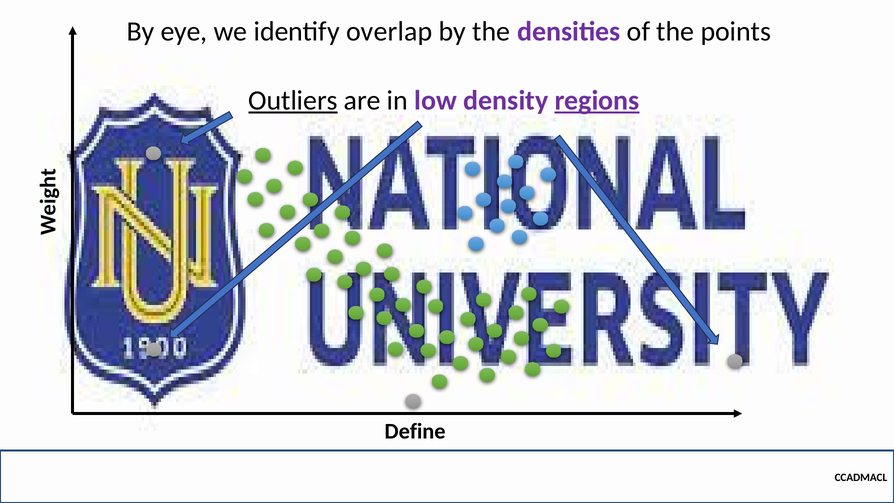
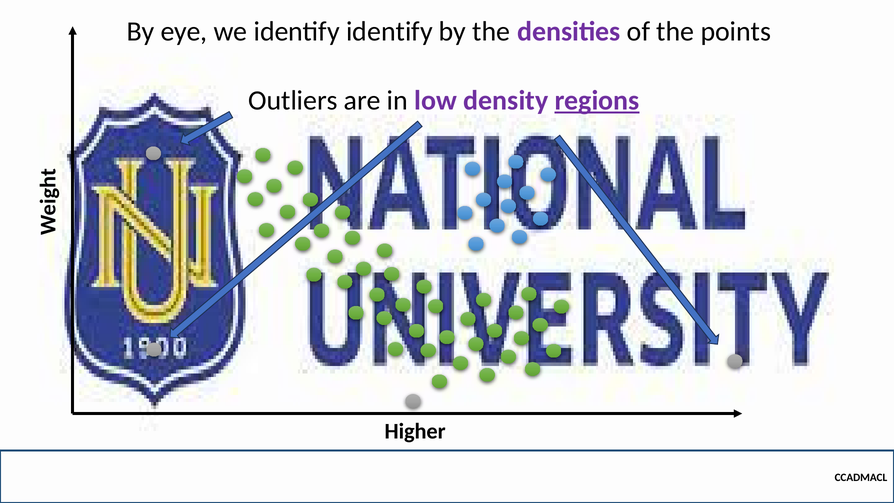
identify overlap: overlap -> identify
Outliers underline: present -> none
Define: Define -> Higher
